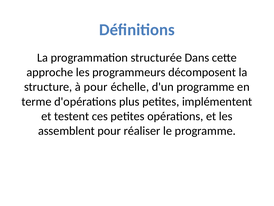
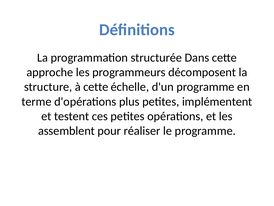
à pour: pour -> cette
